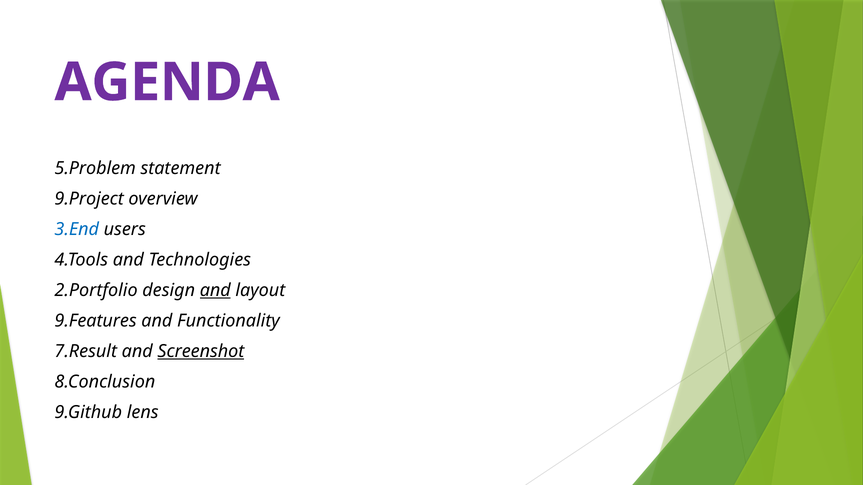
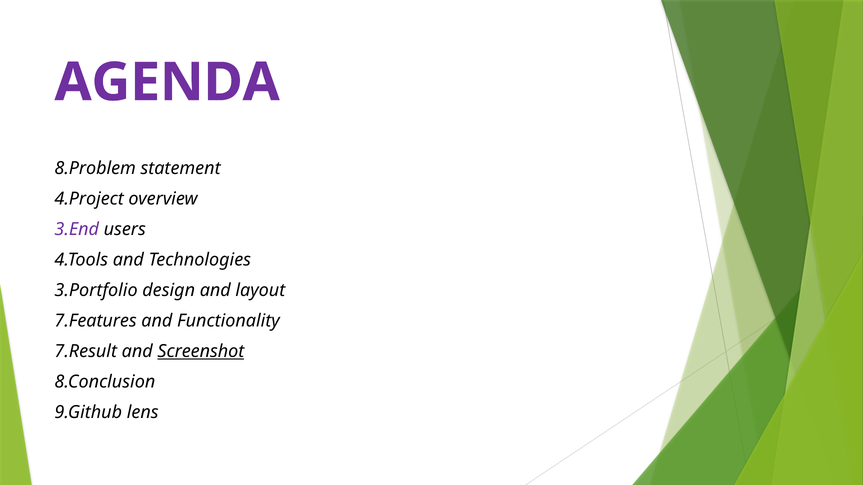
5.Problem: 5.Problem -> 8.Problem
9.Project: 9.Project -> 4.Project
3.End colour: blue -> purple
2.Portfolio: 2.Portfolio -> 3.Portfolio
and at (215, 291) underline: present -> none
9.Features: 9.Features -> 7.Features
